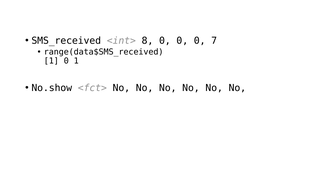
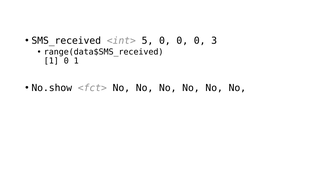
8: 8 -> 5
7: 7 -> 3
